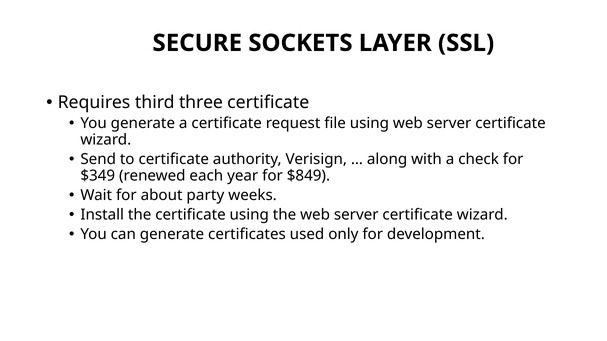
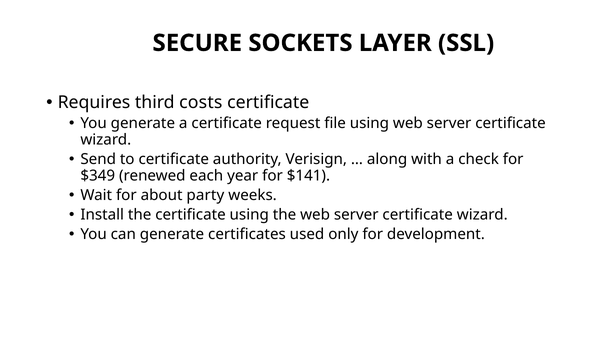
three: three -> costs
$849: $849 -> $141
